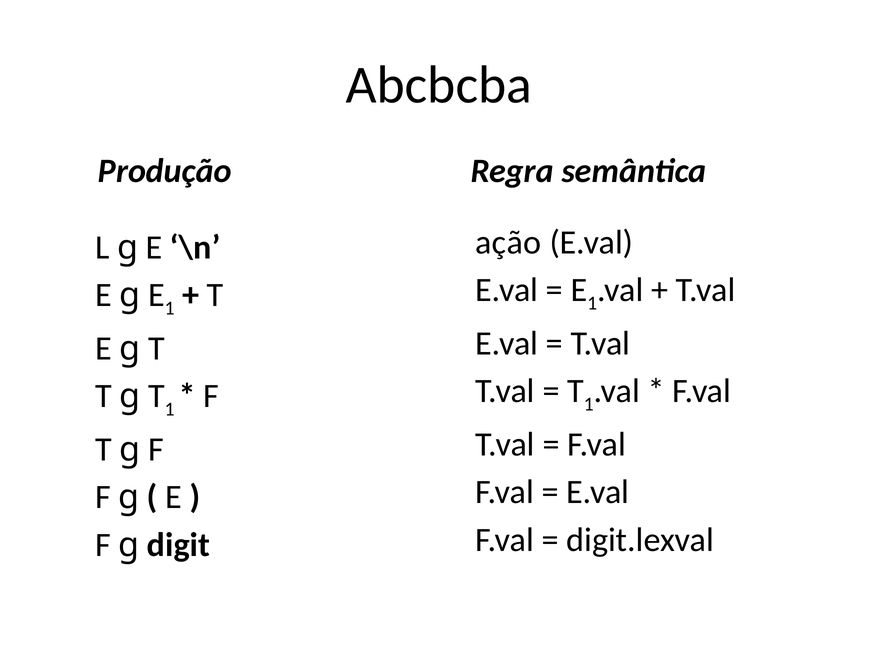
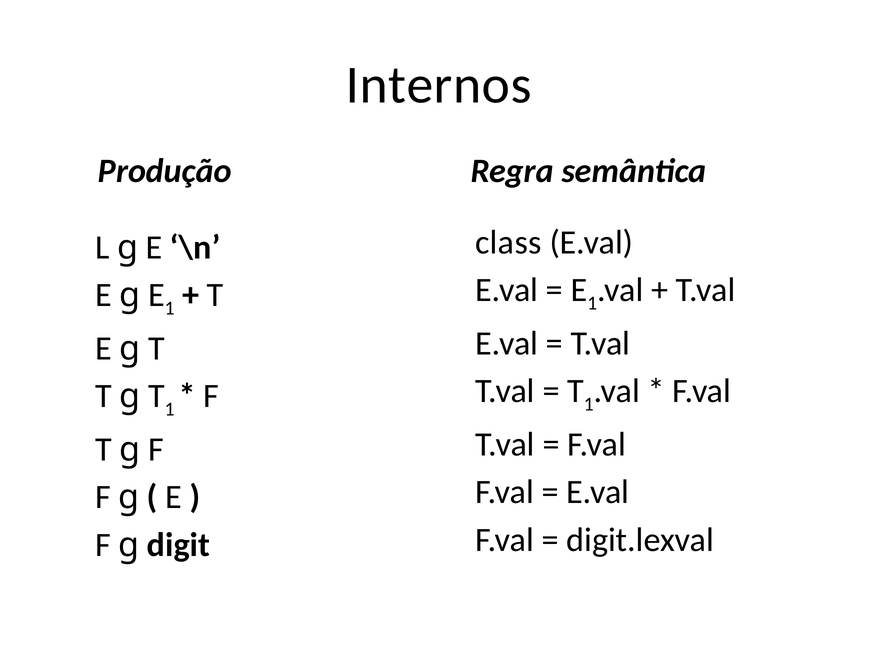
Abcbcba: Abcbcba -> Internos
ação: ação -> class
